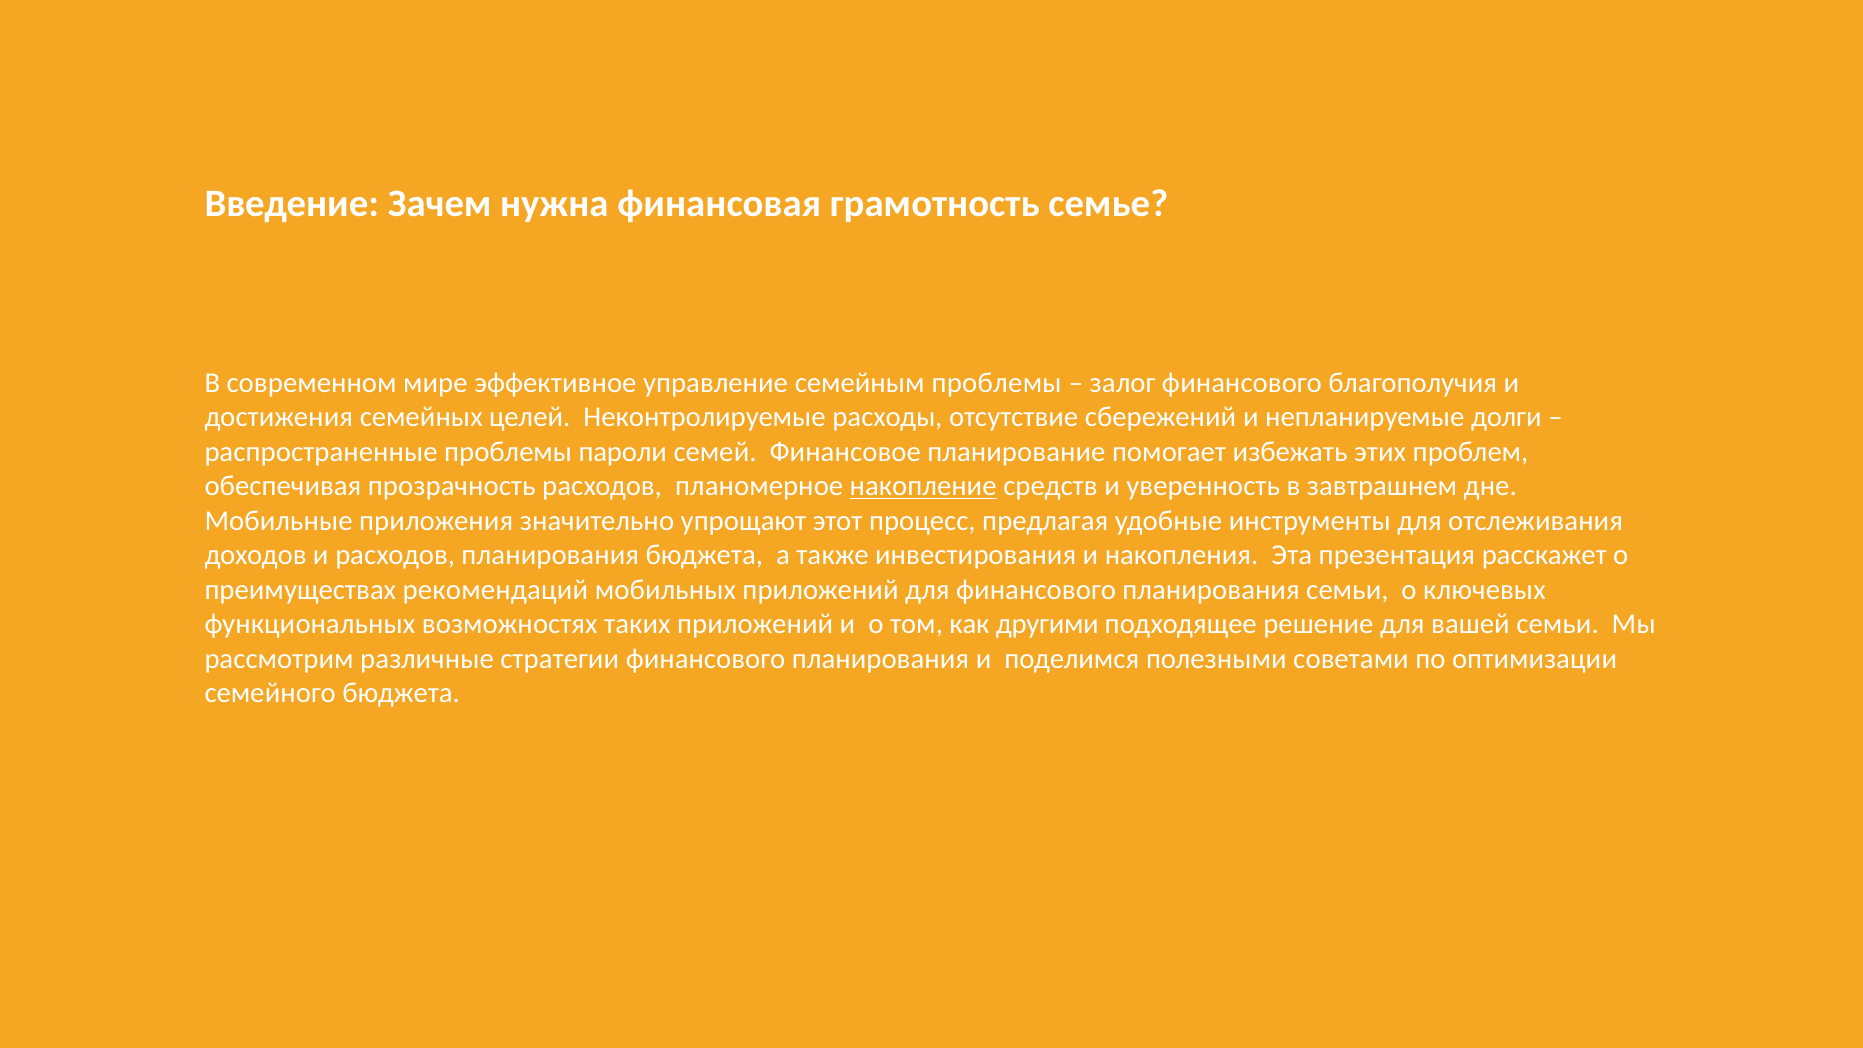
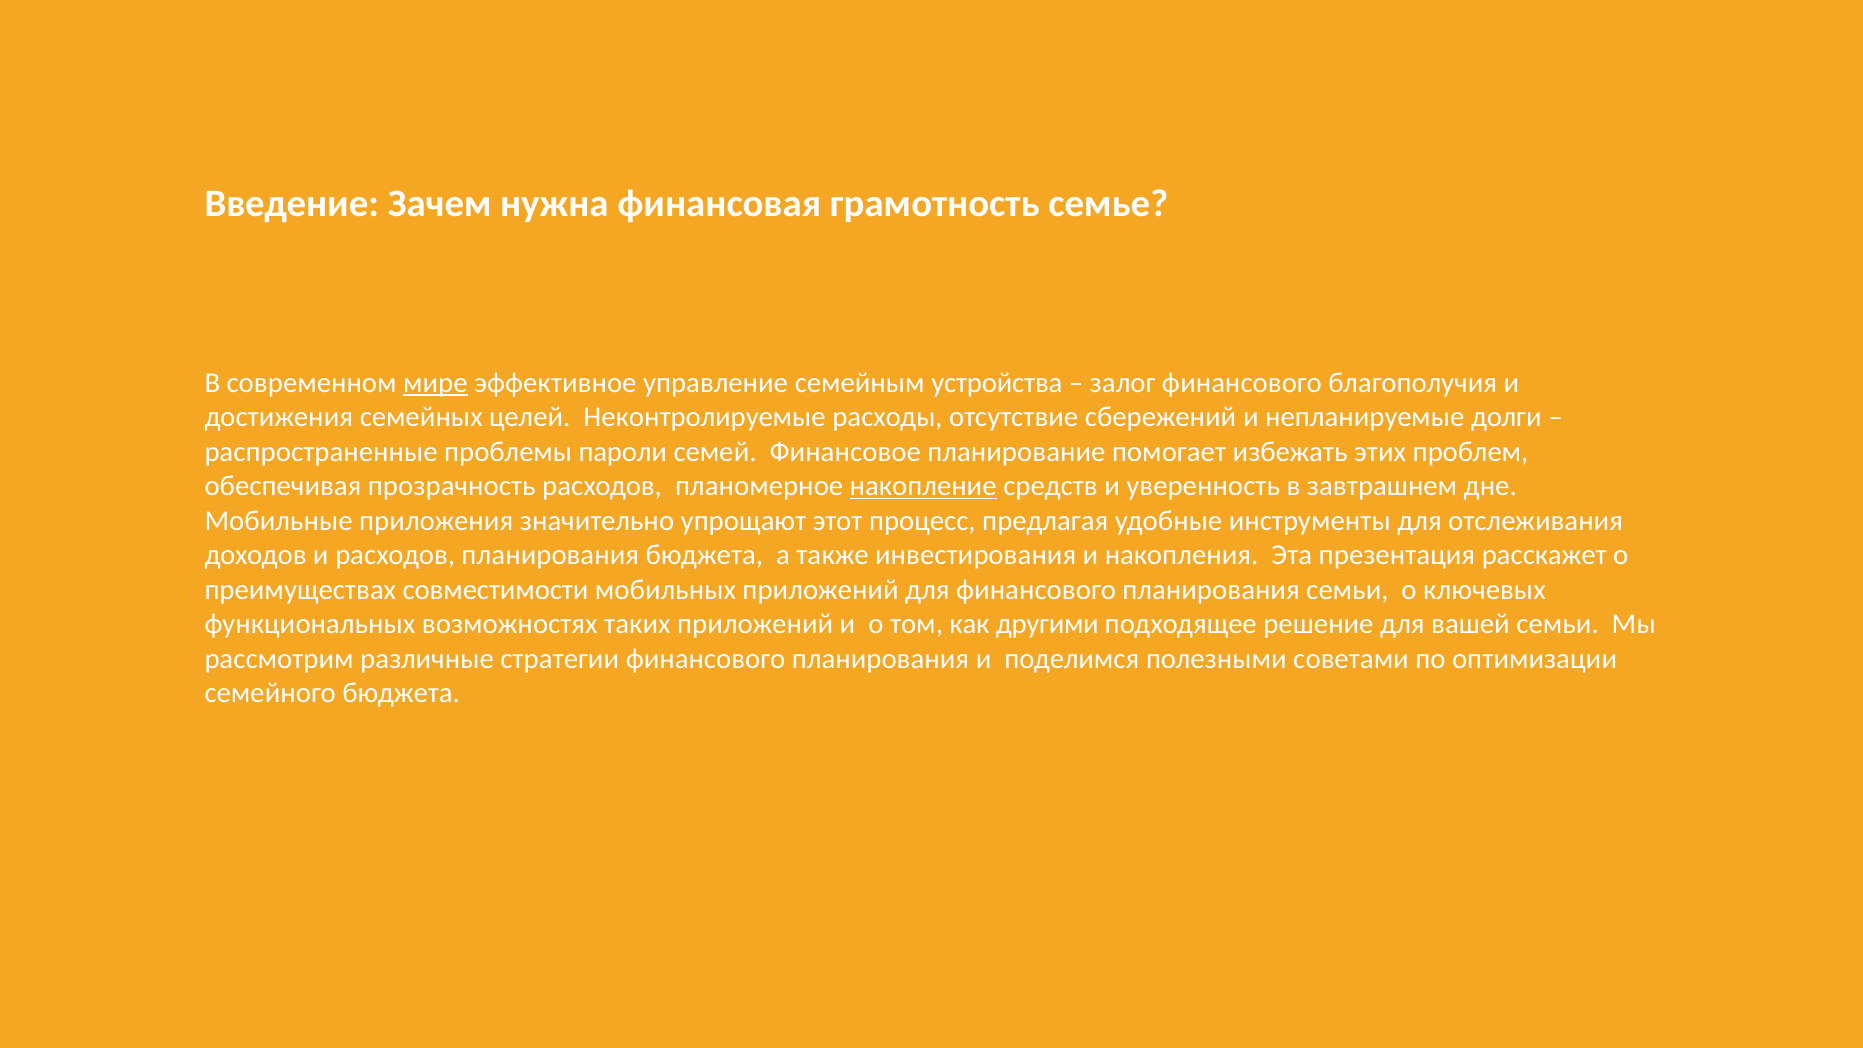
мире underline: none -> present
семейным проблемы: проблемы -> устройства
рекомендаций: рекомендаций -> совместимости
